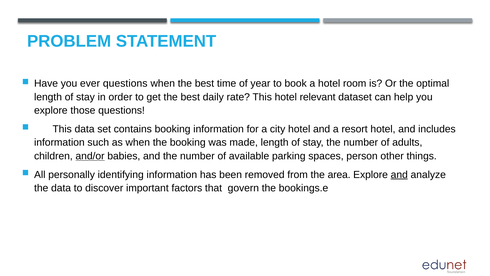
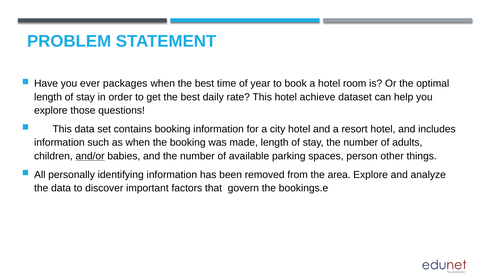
ever questions: questions -> packages
relevant: relevant -> achieve
and at (399, 174) underline: present -> none
